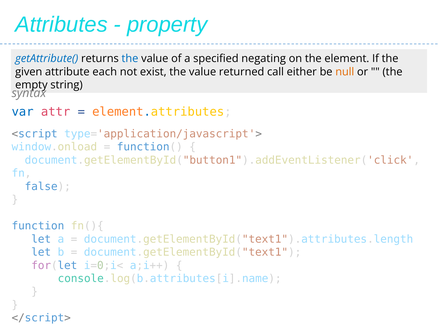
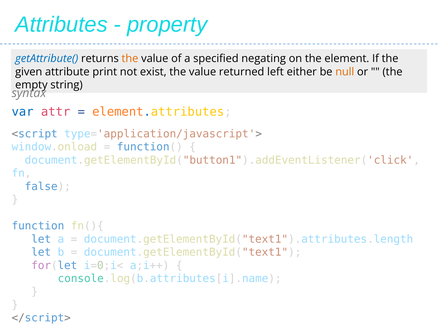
the at (130, 59) colour: blue -> orange
each: each -> print
call: call -> left
